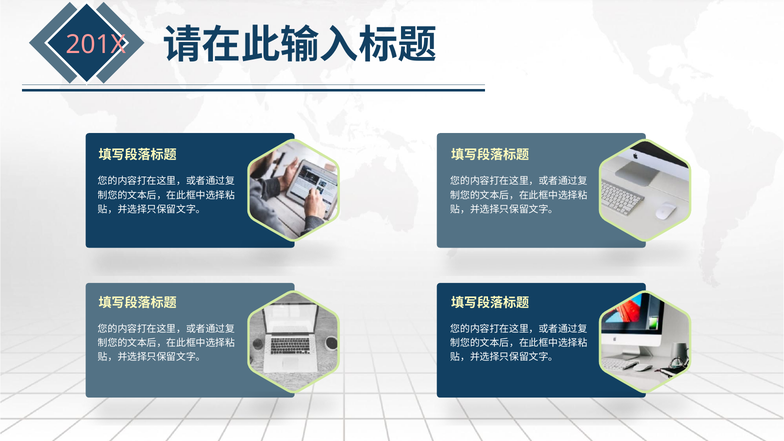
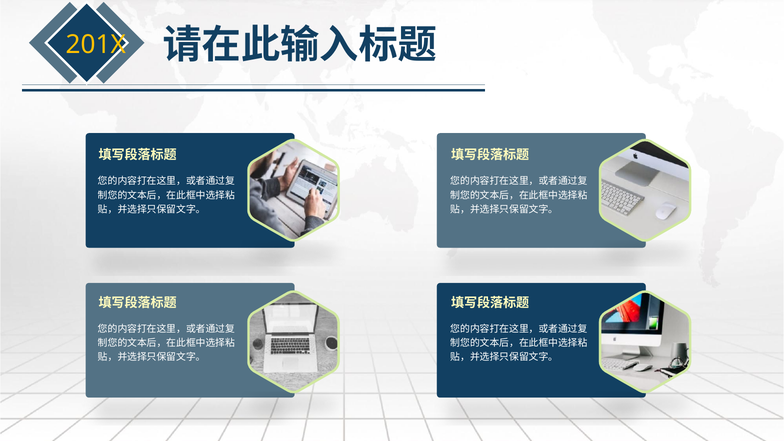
201X colour: pink -> yellow
